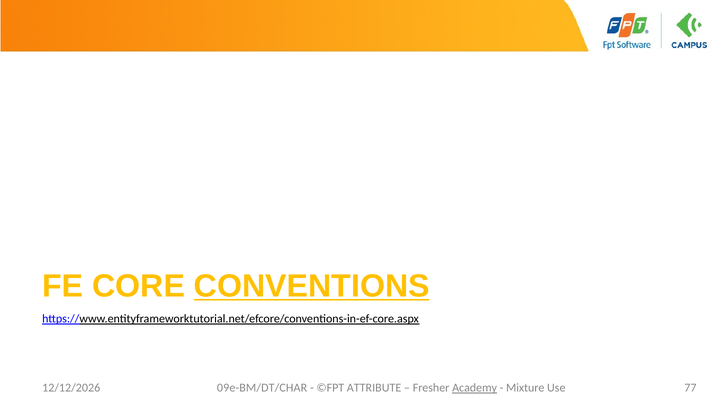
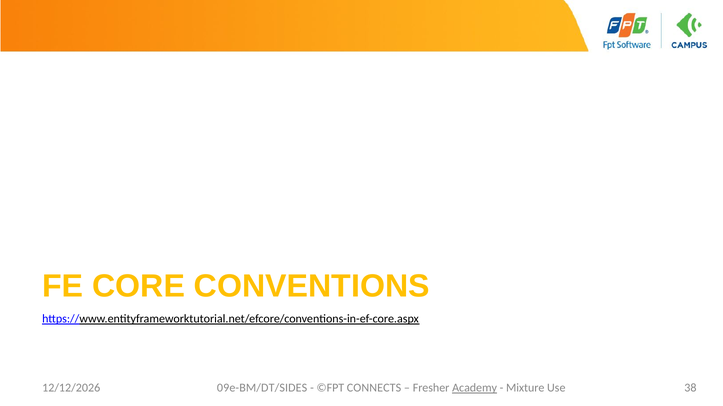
CONVENTIONS underline: present -> none
09e-BM/DT/CHAR: 09e-BM/DT/CHAR -> 09e-BM/DT/SIDES
ATTRIBUTE: ATTRIBUTE -> CONNECTS
77: 77 -> 38
